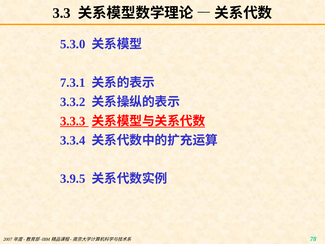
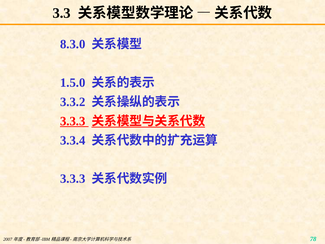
5.3.0: 5.3.0 -> 8.3.0
7.3.1: 7.3.1 -> 1.5.0
3.9.5 at (73, 179): 3.9.5 -> 3.3.3
